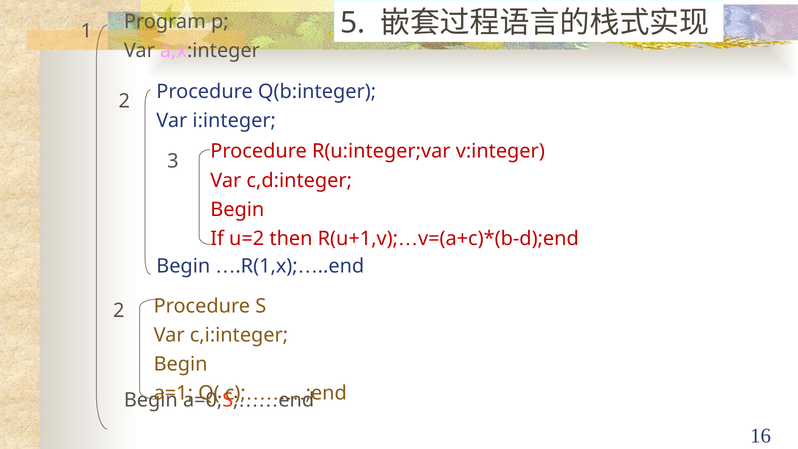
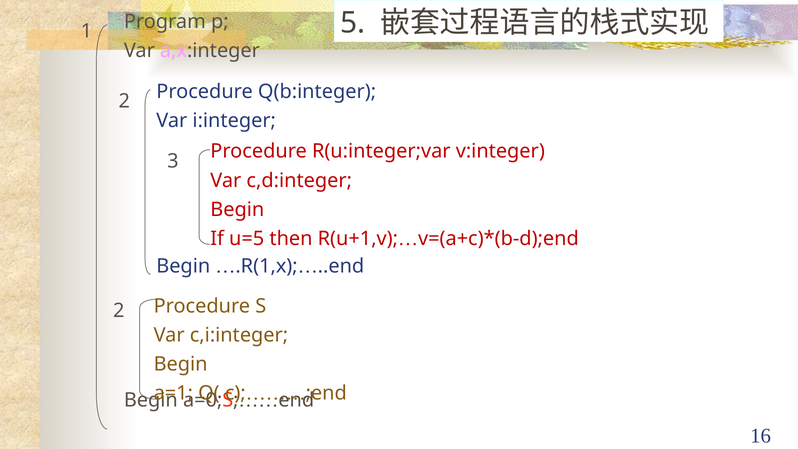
u=2: u=2 -> u=5
